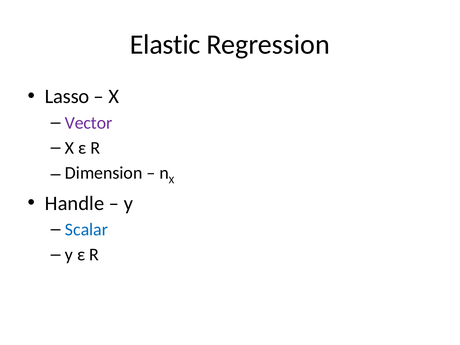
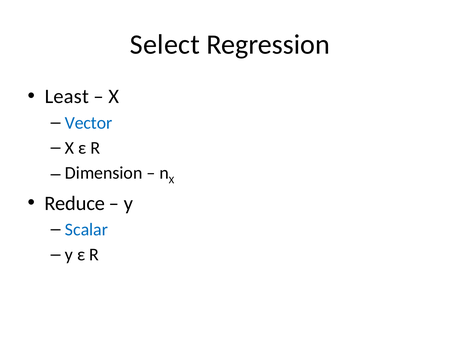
Elastic: Elastic -> Select
Lasso: Lasso -> Least
Vector colour: purple -> blue
Handle: Handle -> Reduce
